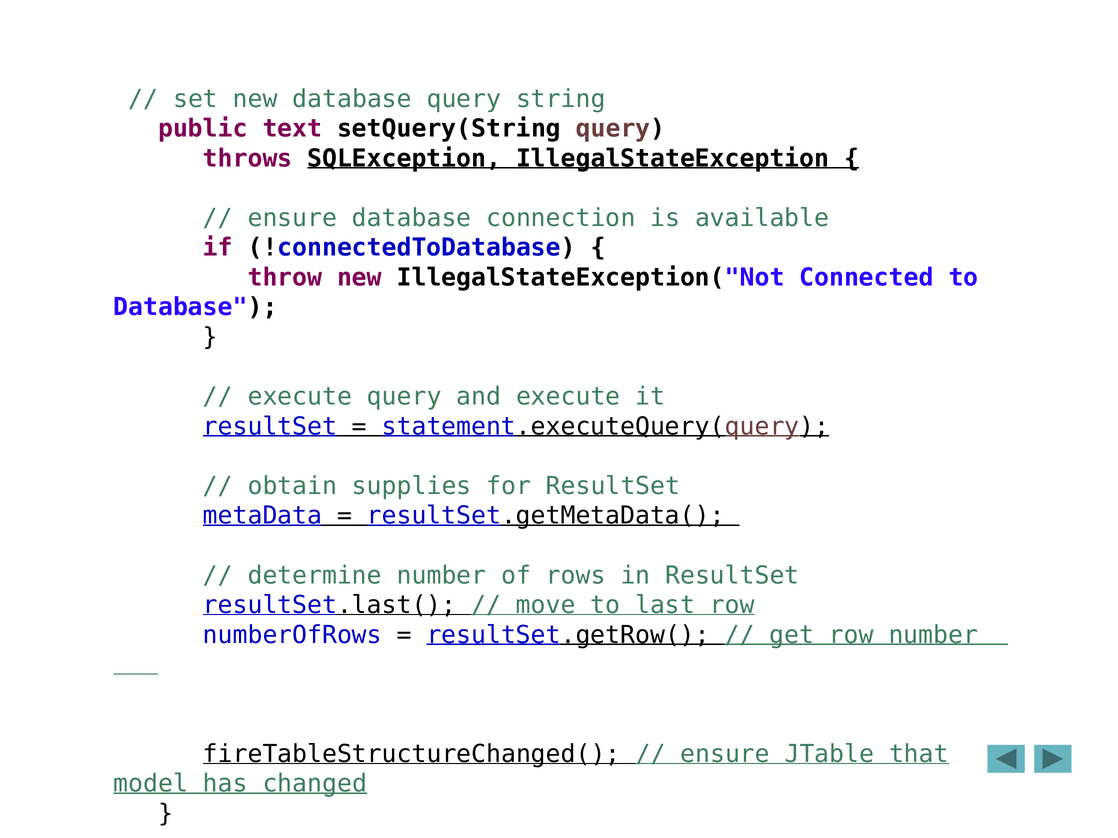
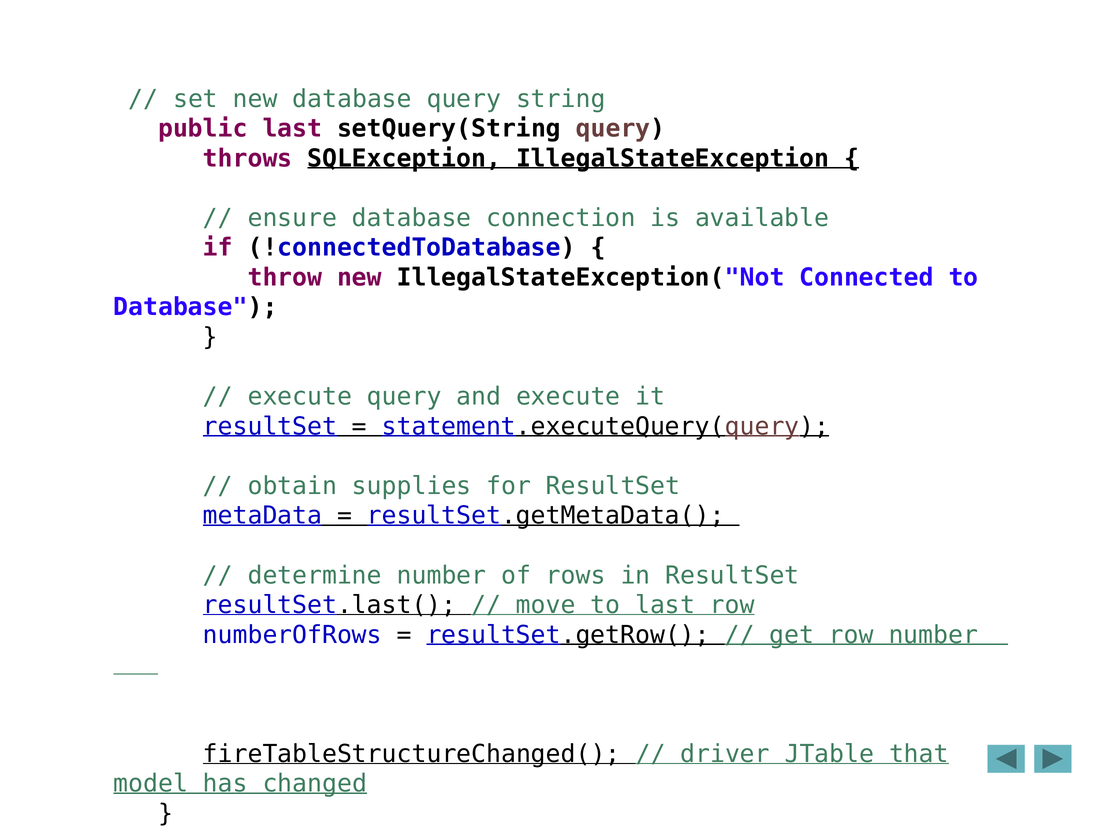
public text: text -> last
ensure at (725, 754): ensure -> driver
